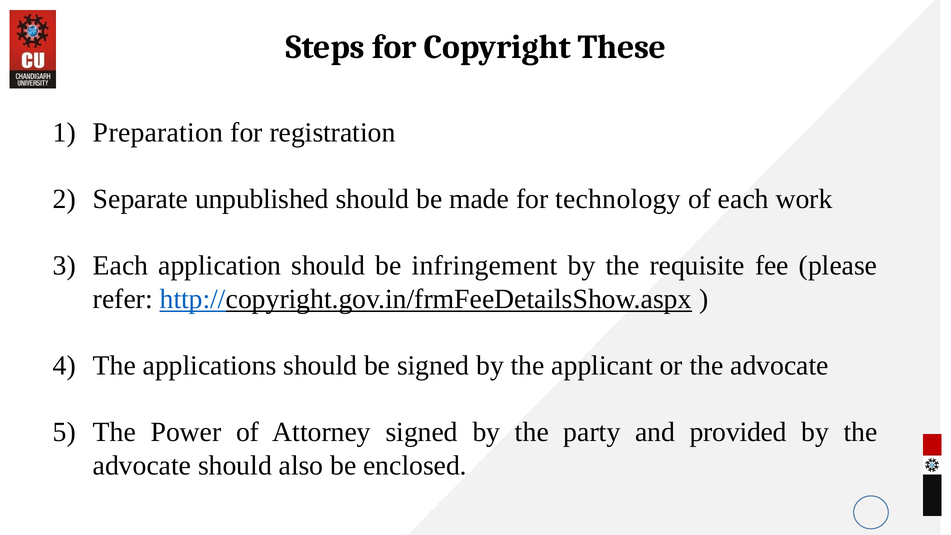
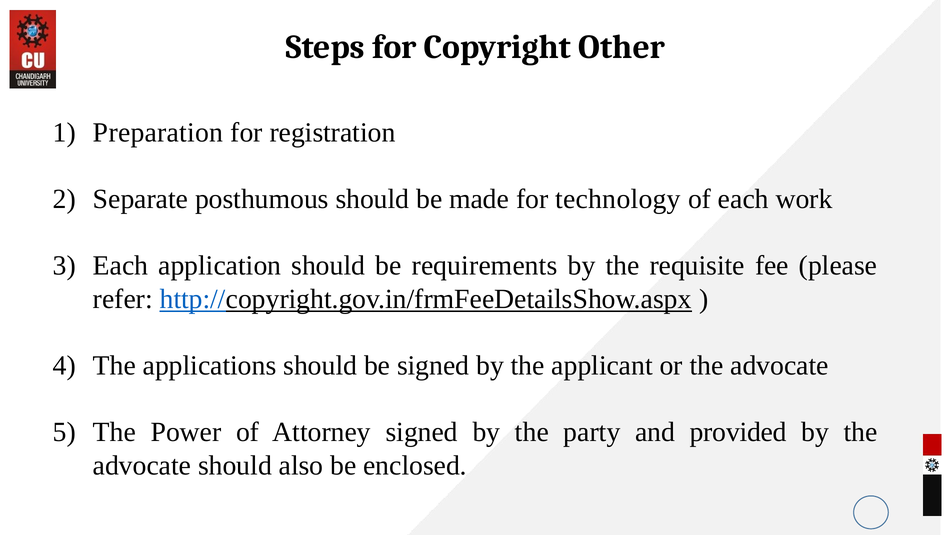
These: These -> Other
unpublished: unpublished -> posthumous
infringement: infringement -> requirements
